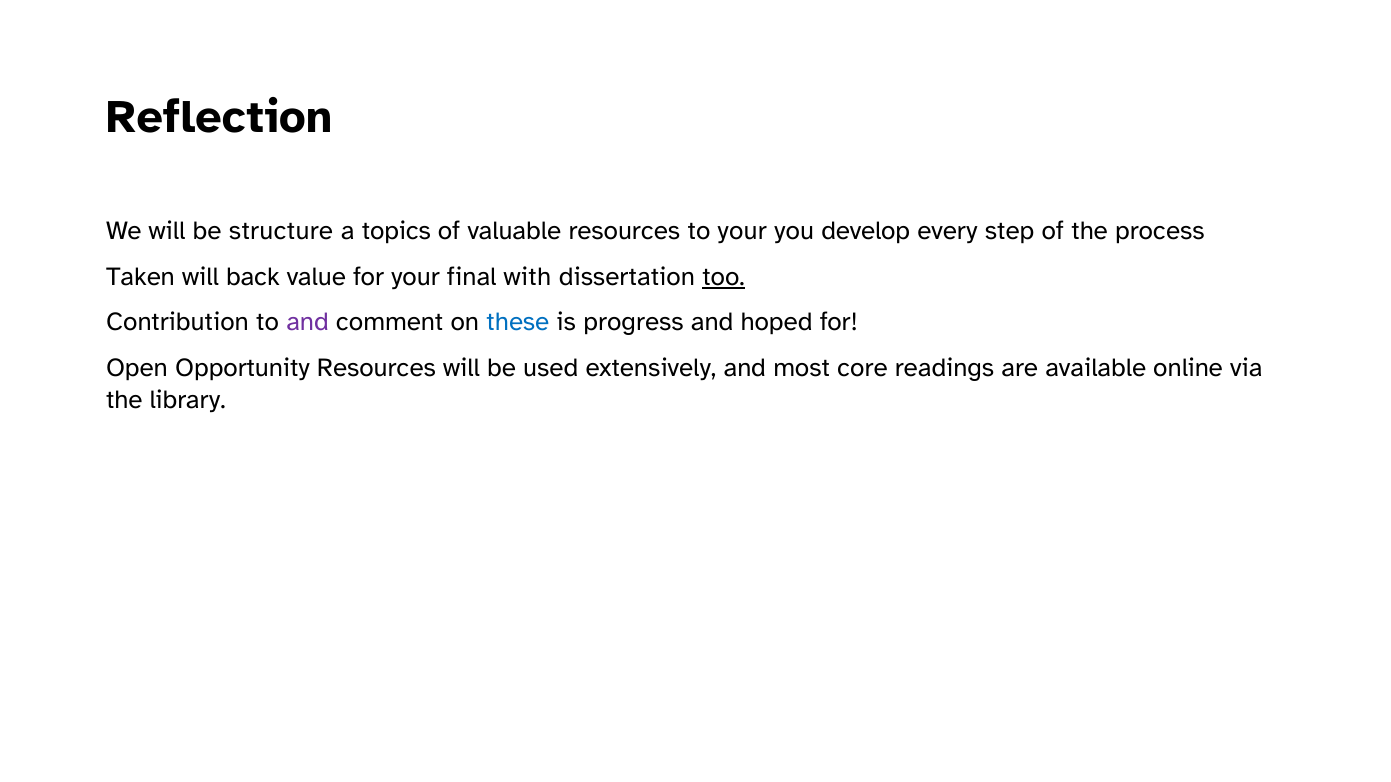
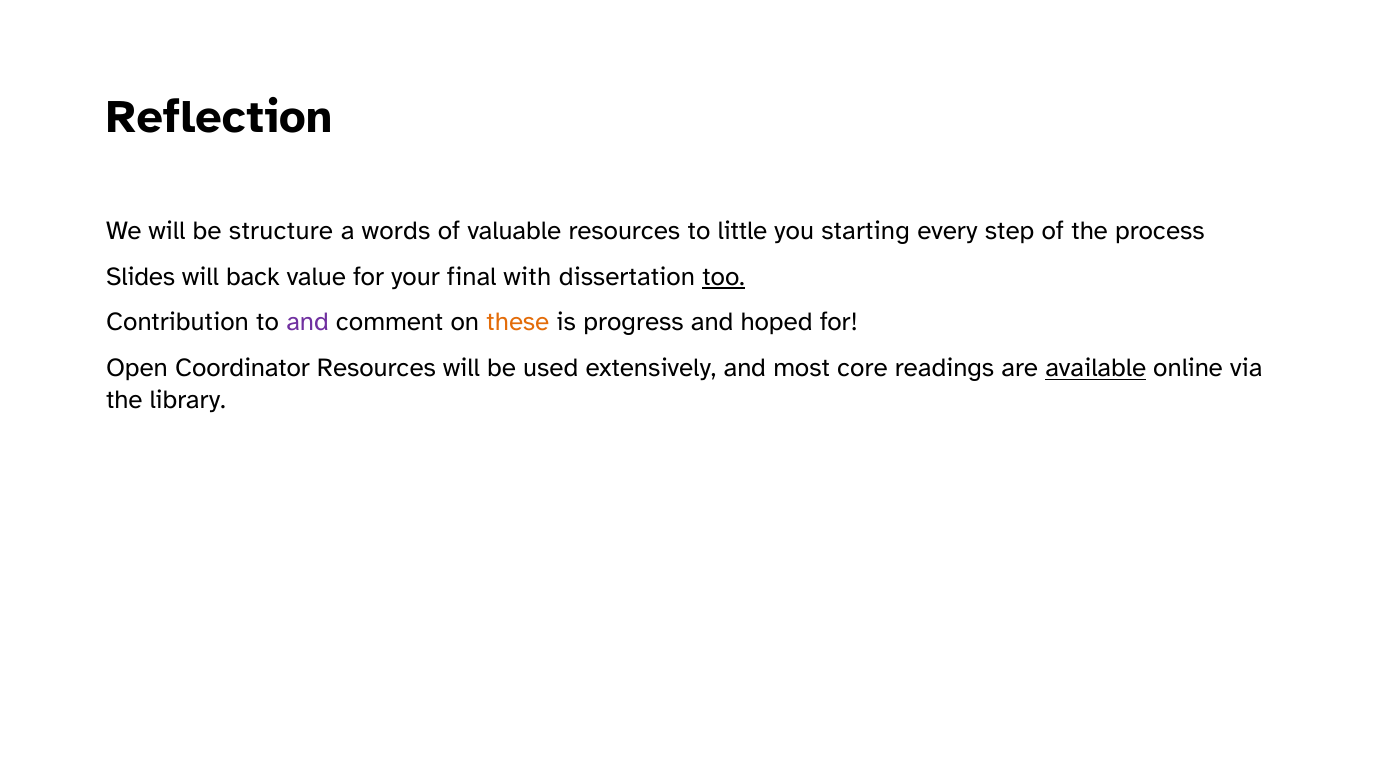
topics: topics -> words
to your: your -> little
develop: develop -> starting
Taken: Taken -> Slides
these colour: blue -> orange
Opportunity: Opportunity -> Coordinator
available underline: none -> present
